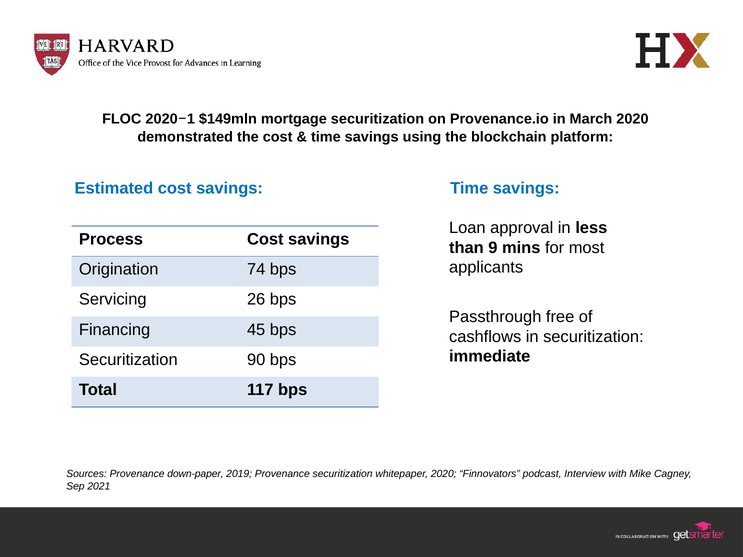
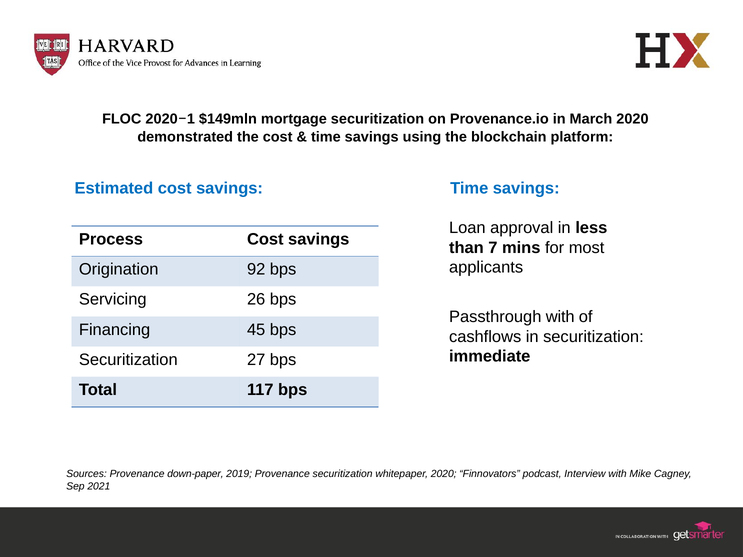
9: 9 -> 7
74: 74 -> 92
Passthrough free: free -> with
90: 90 -> 27
